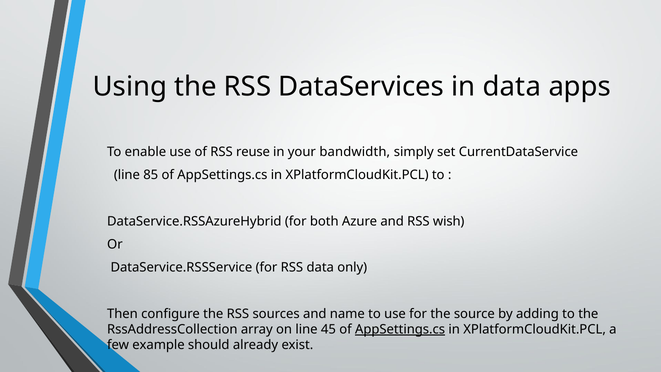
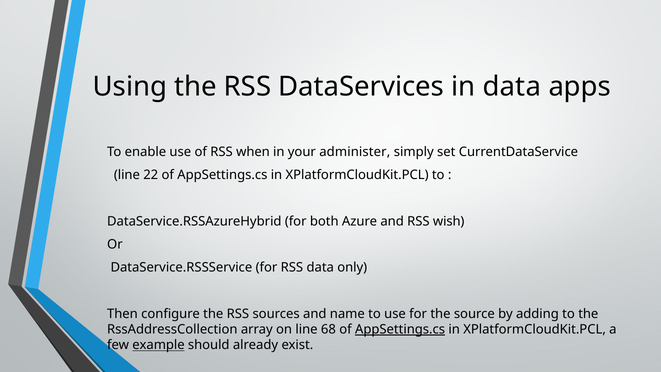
reuse: reuse -> when
bandwidth: bandwidth -> administer
85: 85 -> 22
45: 45 -> 68
example underline: none -> present
